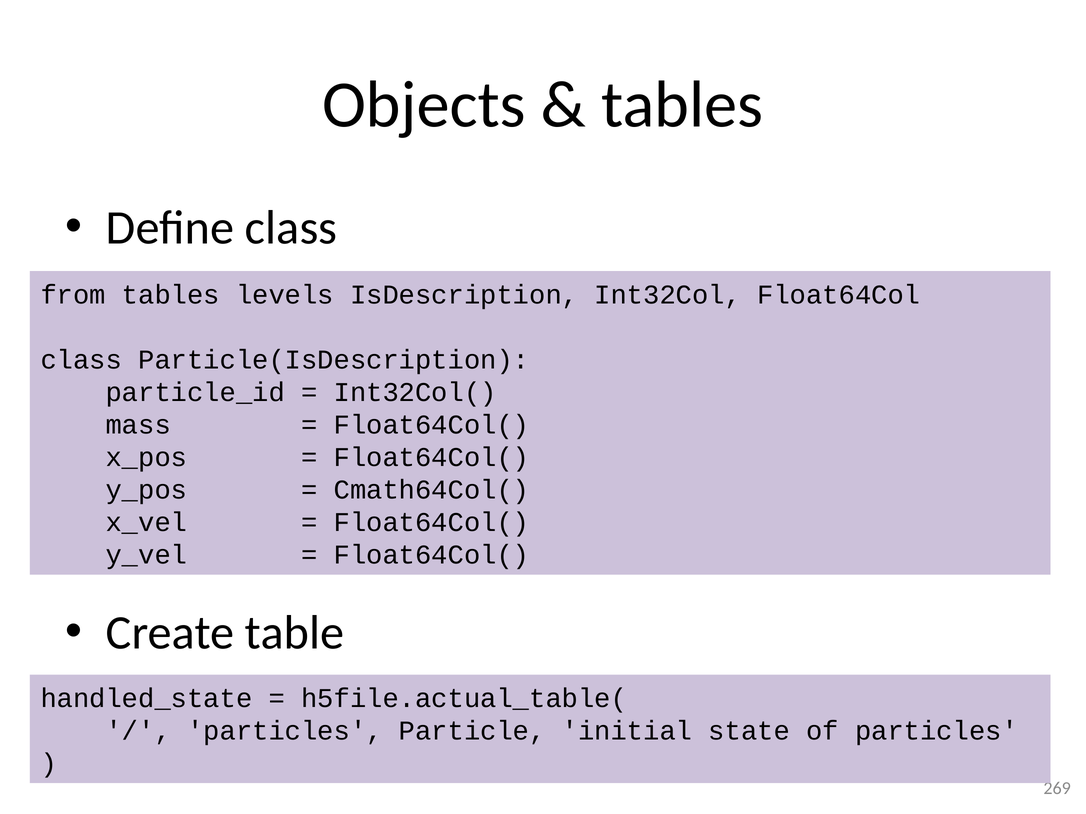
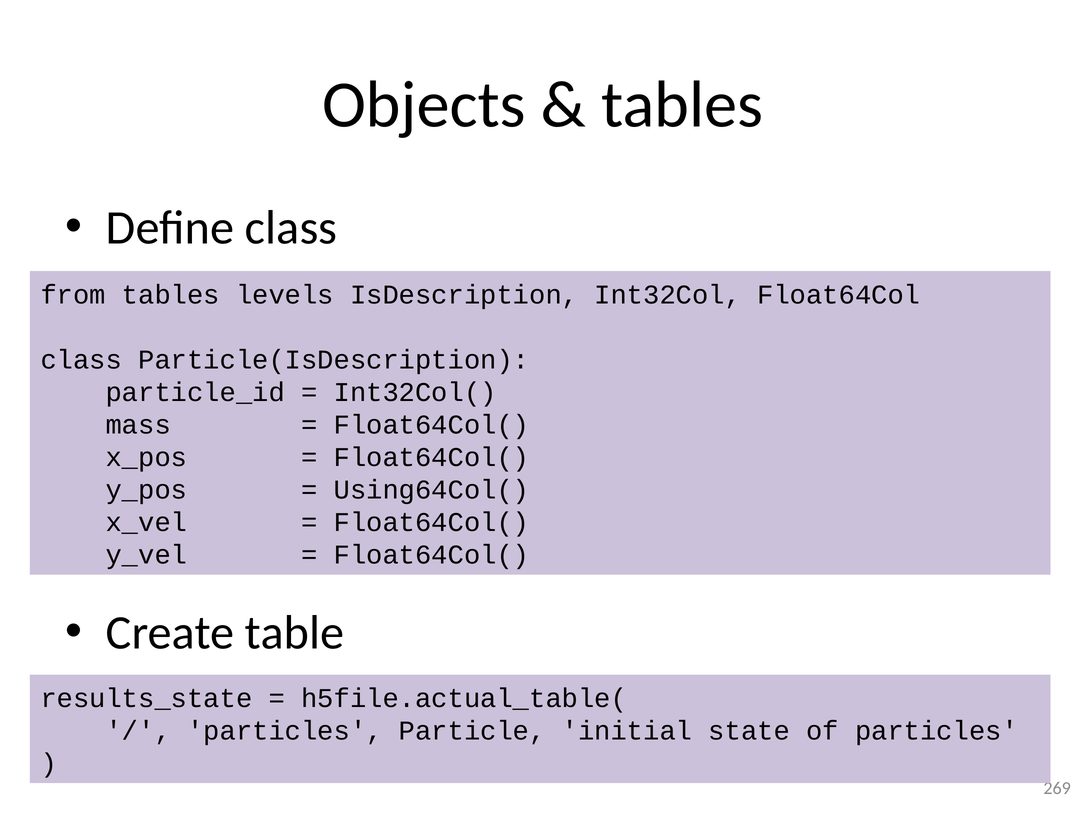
Cmath64Col(: Cmath64Col( -> Using64Col(
handled_state: handled_state -> results_state
